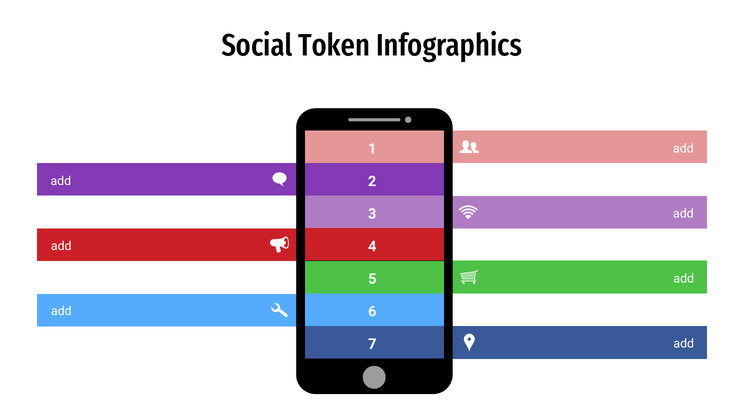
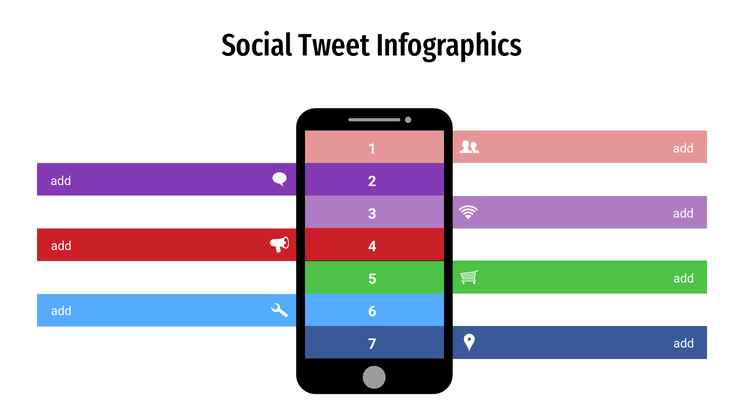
Token: Token -> Tweet
